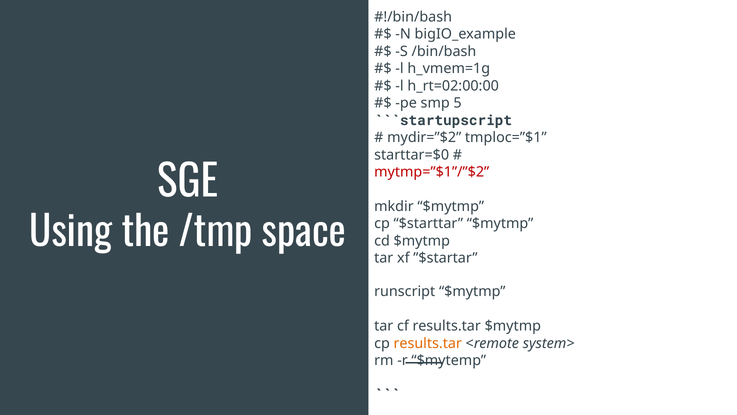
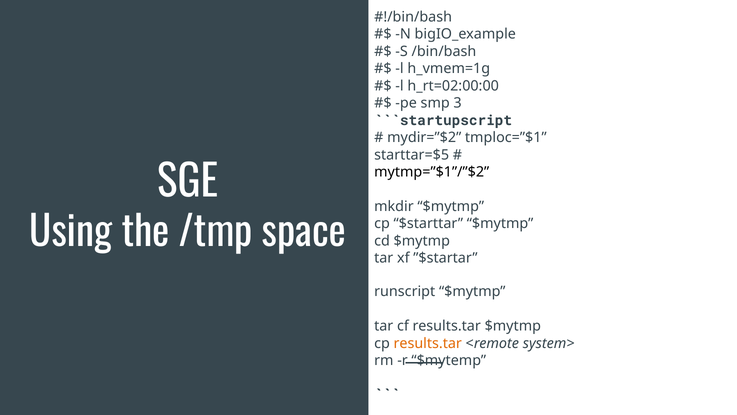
5: 5 -> 3
starttar=$0: starttar=$0 -> starttar=$5
mytmp=”$1”/”$2 colour: red -> black
